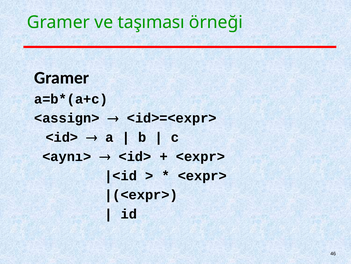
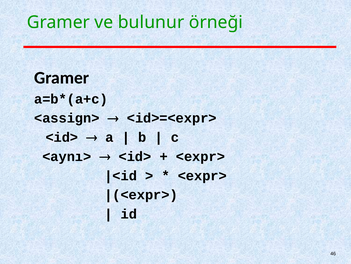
taşıması: taşıması -> bulunur
